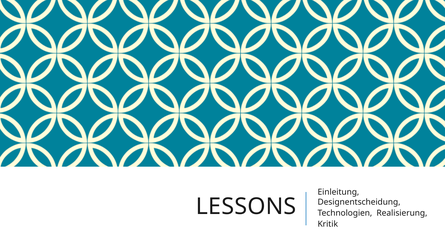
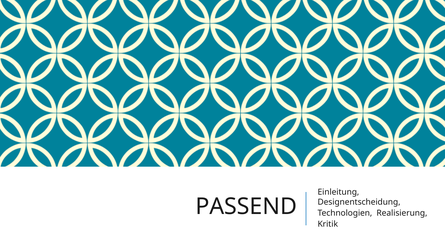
LESSONS: LESSONS -> PASSEND
